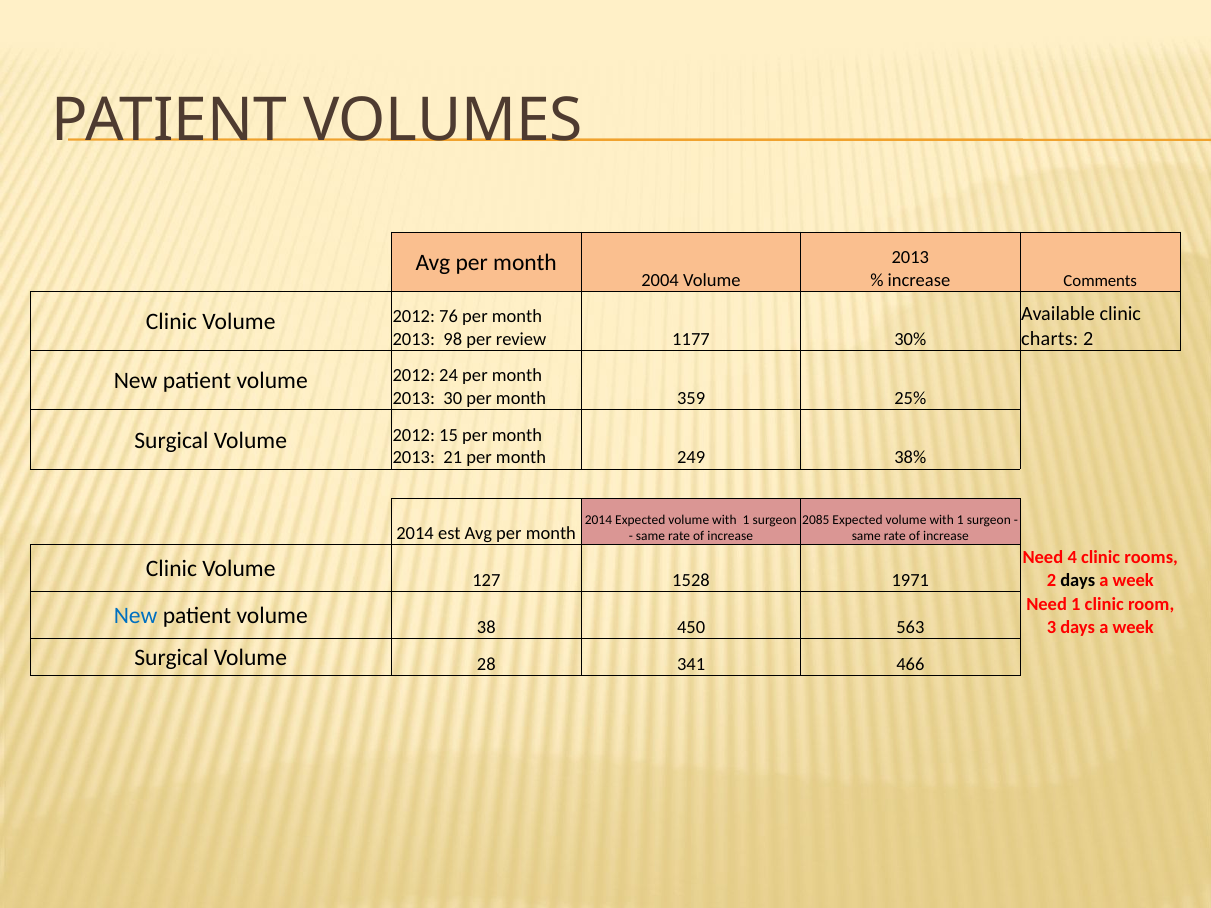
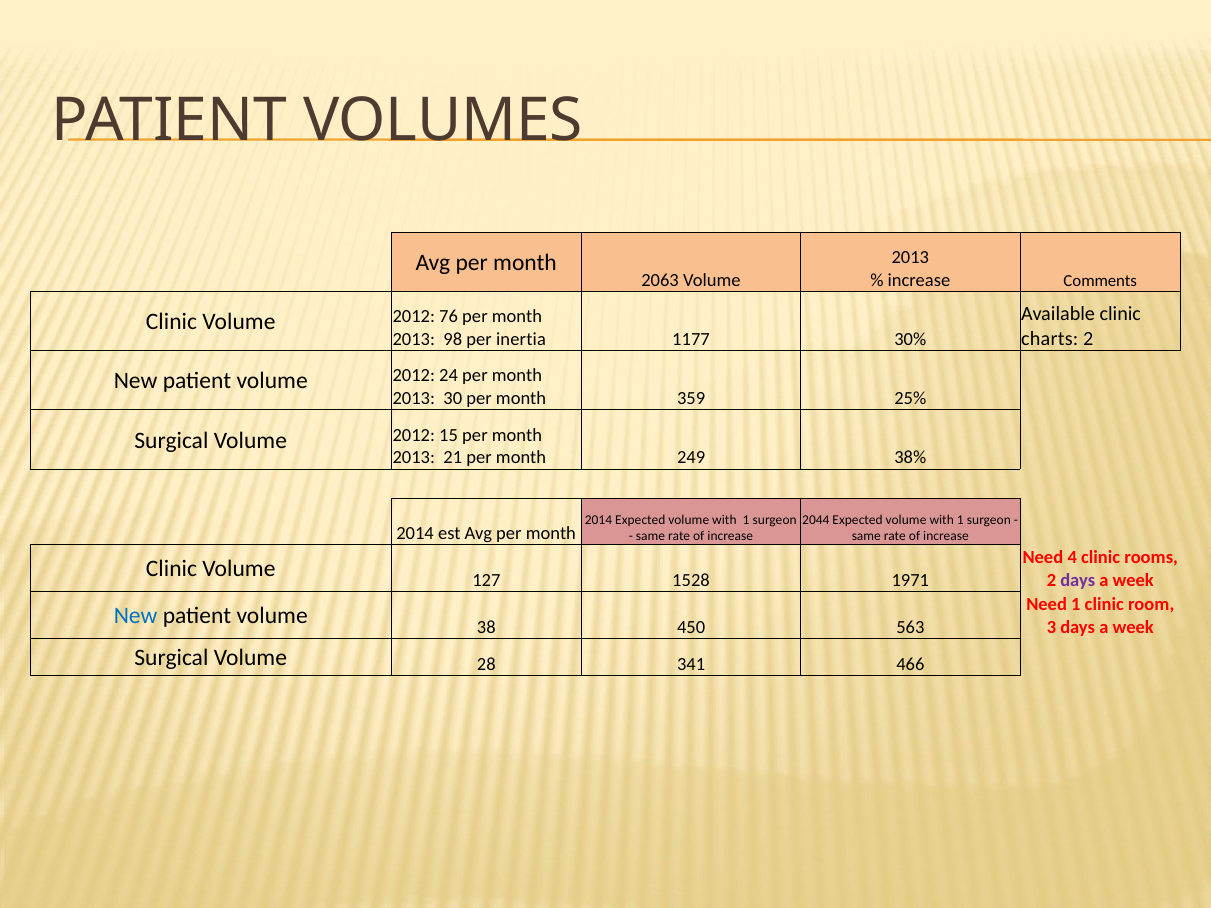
2004: 2004 -> 2063
review: review -> inertia
2085: 2085 -> 2044
days at (1078, 580) colour: black -> purple
